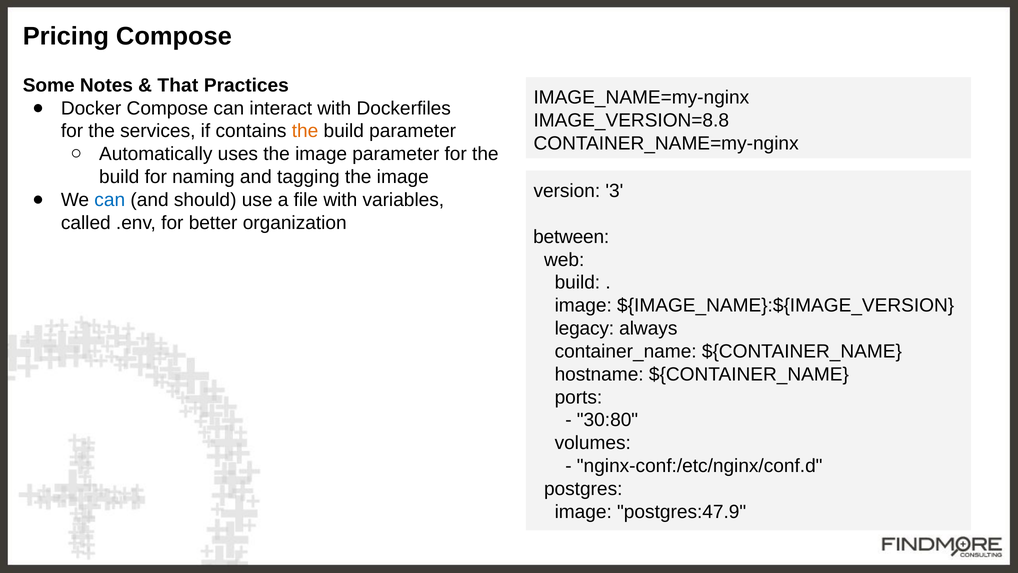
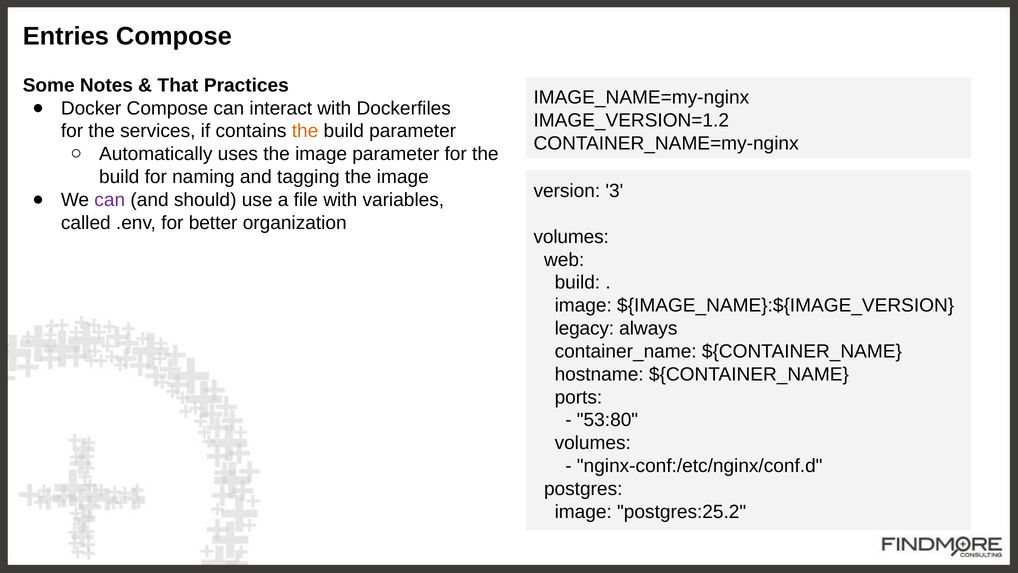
Pricing: Pricing -> Entries
IMAGE_VERSION=8.8: IMAGE_VERSION=8.8 -> IMAGE_VERSION=1.2
can at (110, 200) colour: blue -> purple
between at (571, 237): between -> volumes
30:80: 30:80 -> 53:80
postgres:47.9: postgres:47.9 -> postgres:25.2
